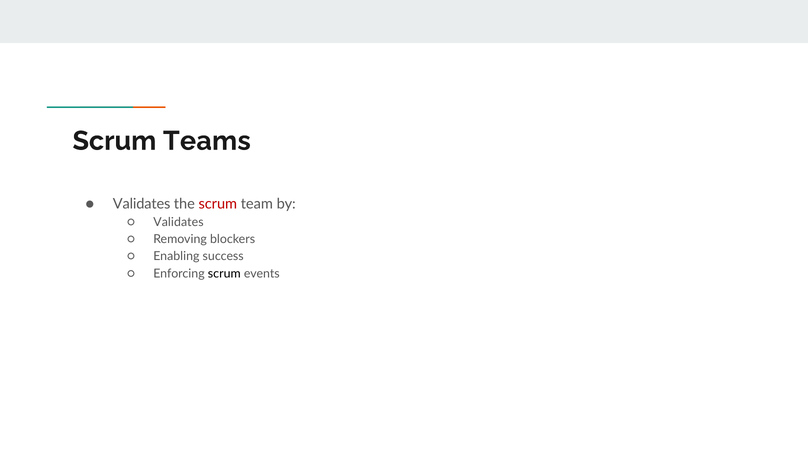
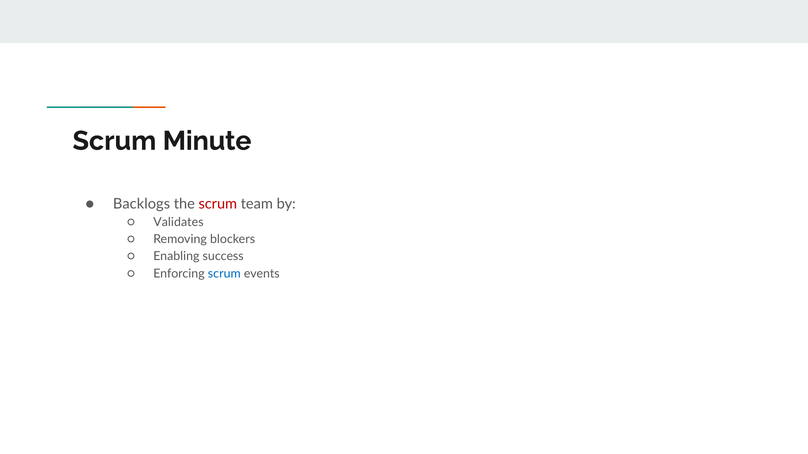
Teams: Teams -> Minute
Validates at (142, 204): Validates -> Backlogs
scrum at (224, 274) colour: black -> blue
